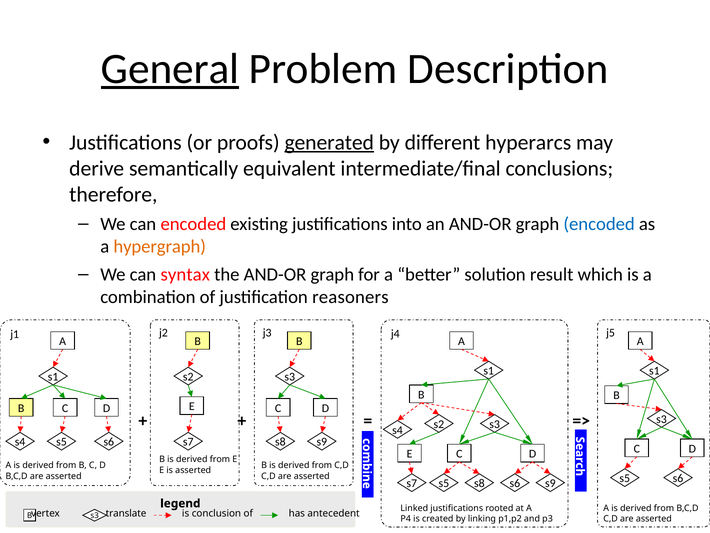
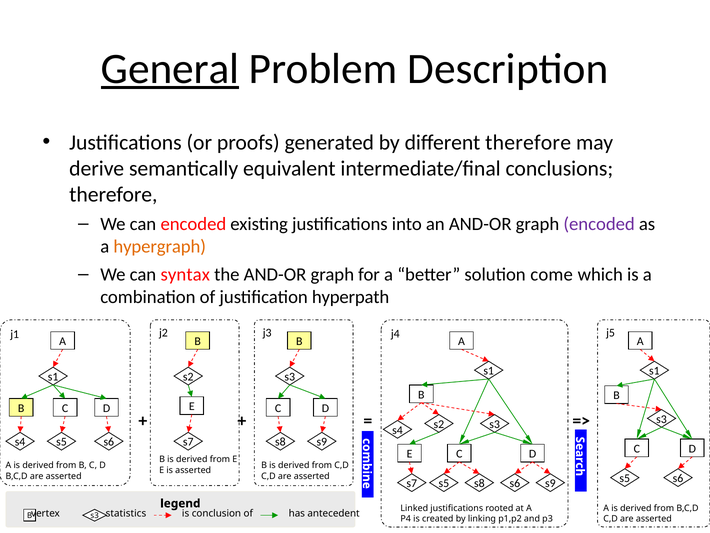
generated underline: present -> none
different hyperarcs: hyperarcs -> therefore
encoded at (599, 224) colour: blue -> purple
result: result -> come
reasoners: reasoners -> hyperpath
translate: translate -> statistics
